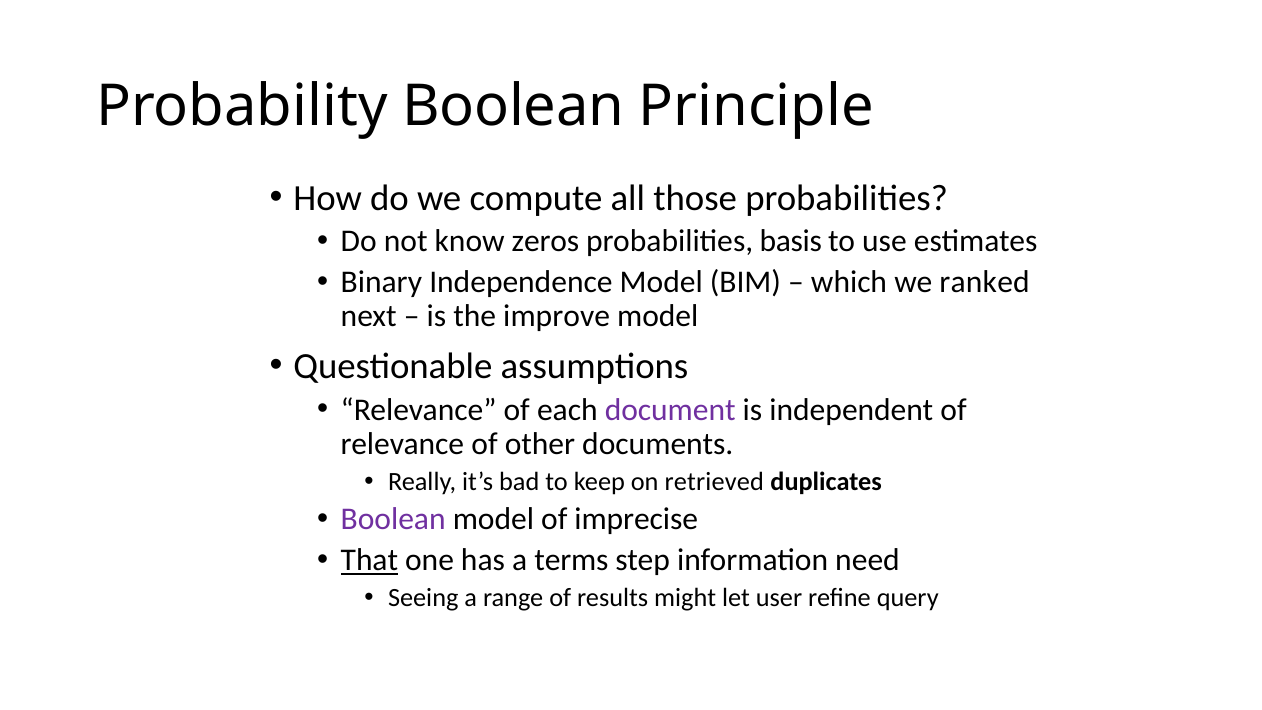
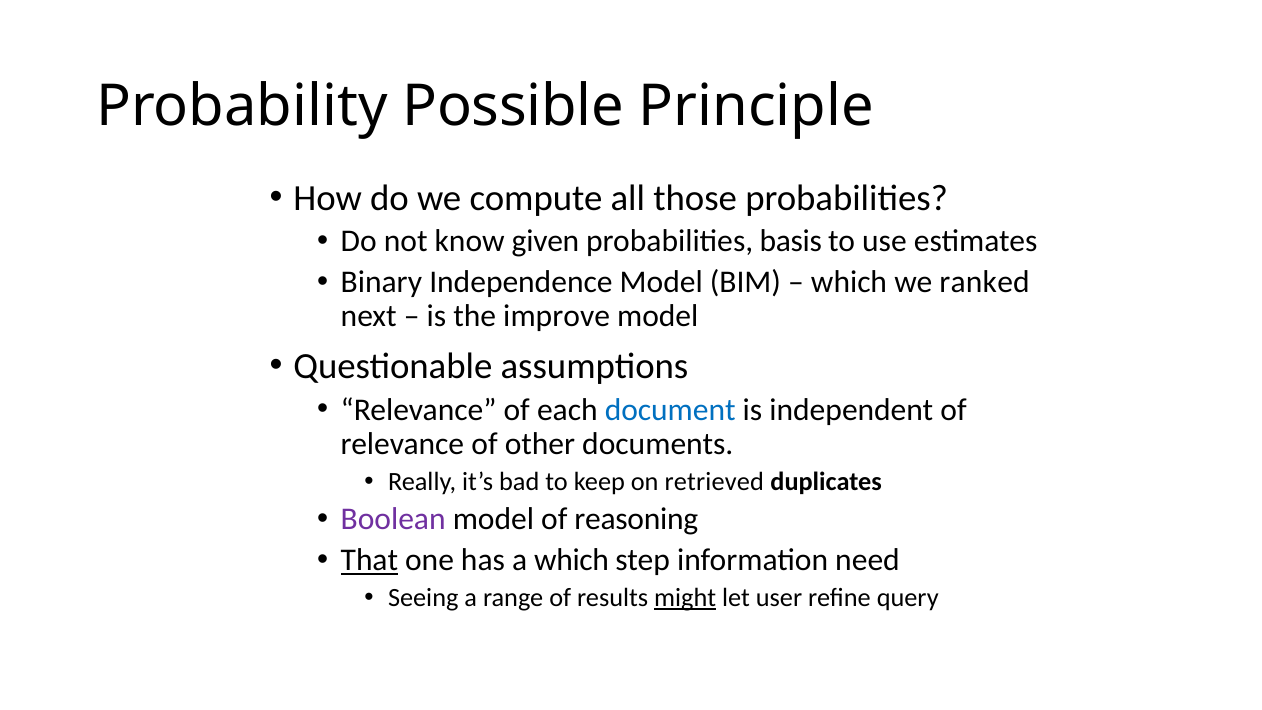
Probability Boolean: Boolean -> Possible
zeros: zeros -> given
document colour: purple -> blue
imprecise: imprecise -> reasoning
a terms: terms -> which
might underline: none -> present
